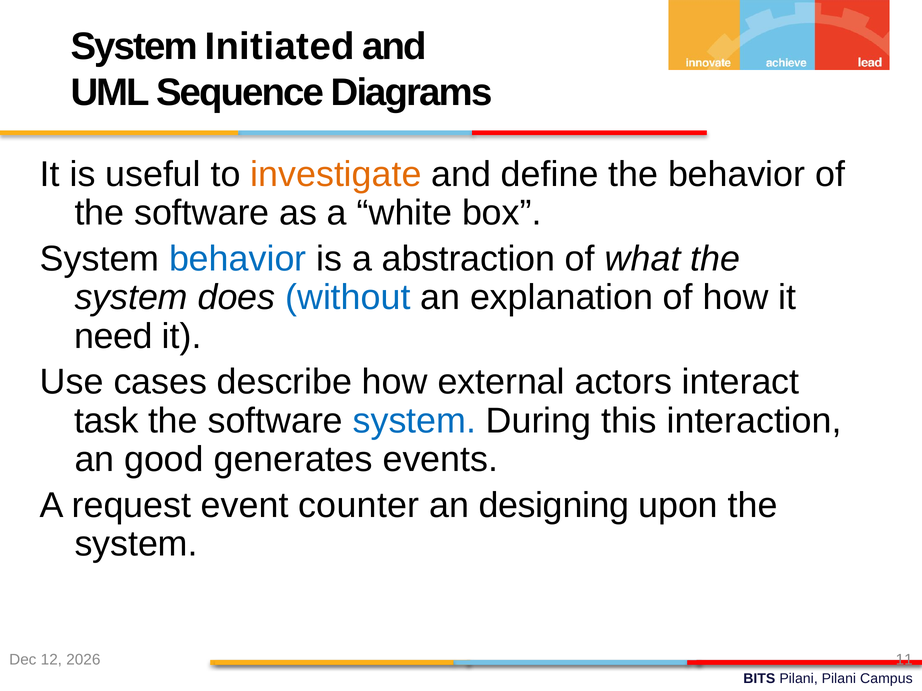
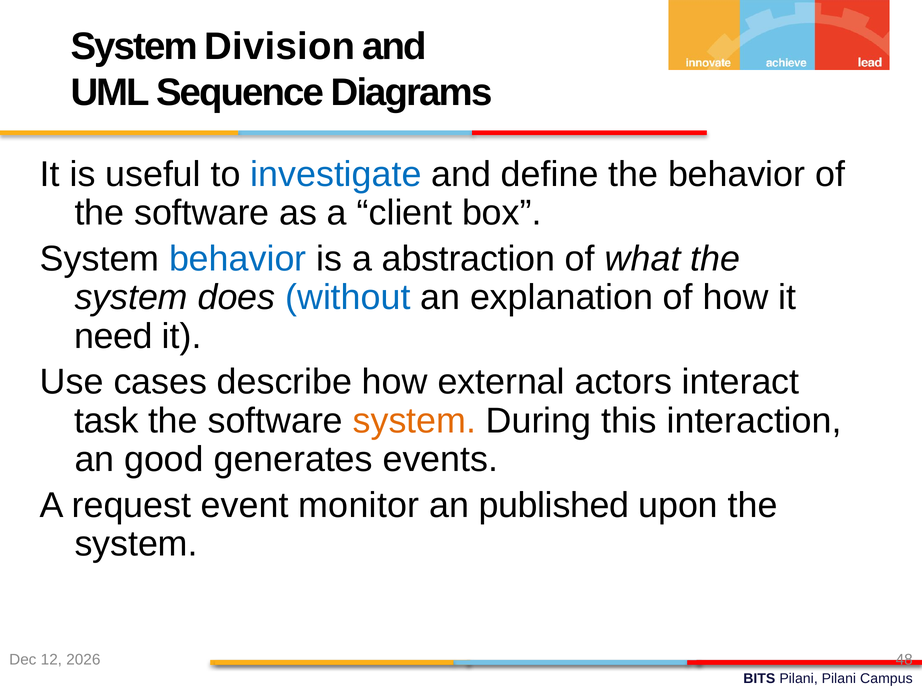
Initiated: Initiated -> Division
investigate colour: orange -> blue
white: white -> client
system at (414, 421) colour: blue -> orange
counter: counter -> monitor
designing: designing -> published
11: 11 -> 48
